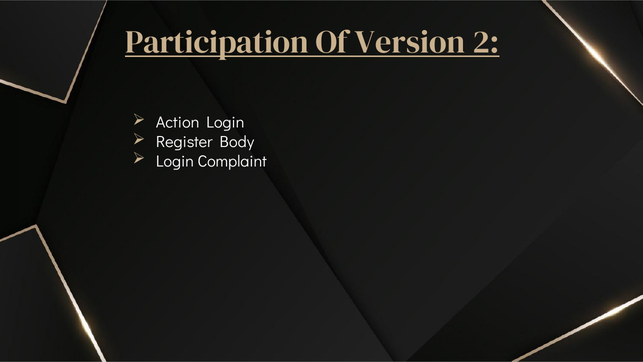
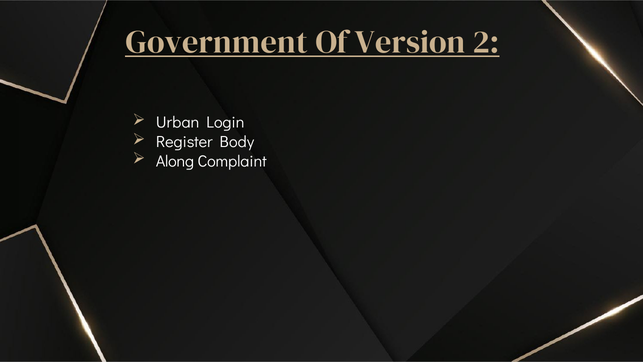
Participation: Participation -> Government
Action: Action -> Urban
Login at (175, 161): Login -> Along
